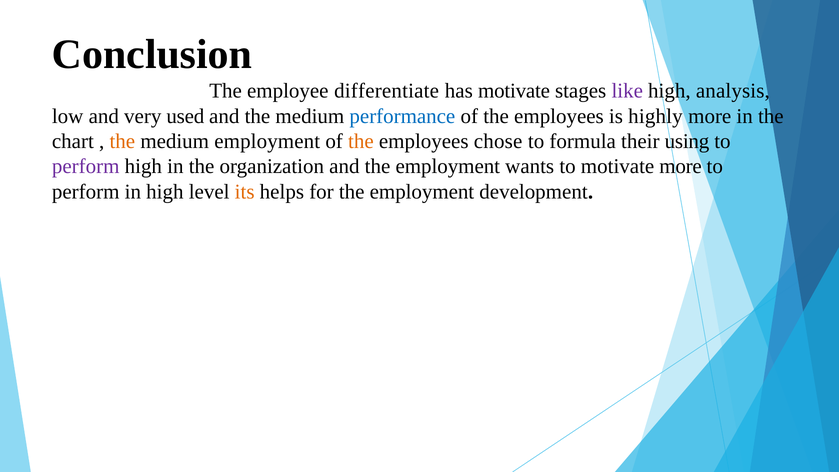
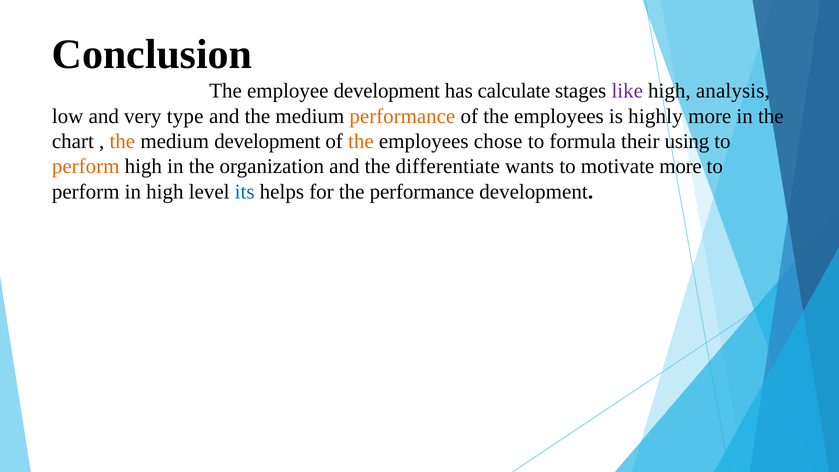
employee differentiate: differentiate -> development
has motivate: motivate -> calculate
used: used -> type
performance at (402, 116) colour: blue -> orange
medium employment: employment -> development
perform at (86, 166) colour: purple -> orange
and the employment: employment -> differentiate
its colour: orange -> blue
for the employment: employment -> performance
